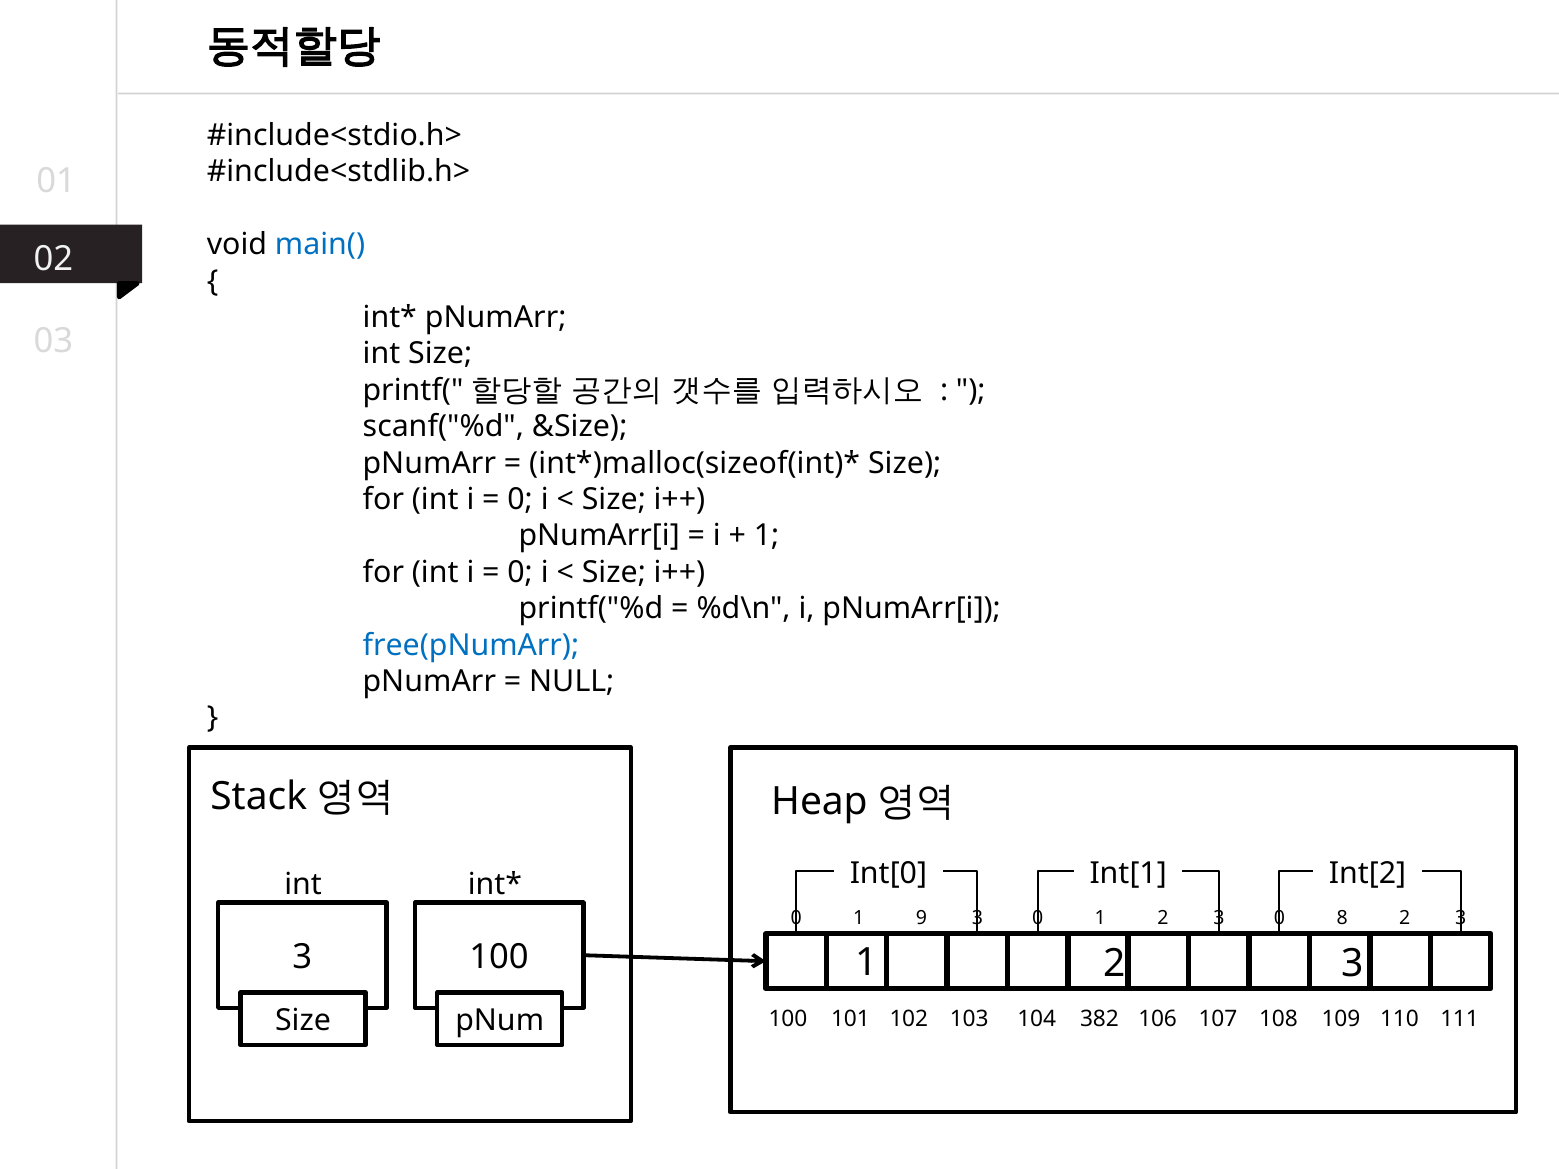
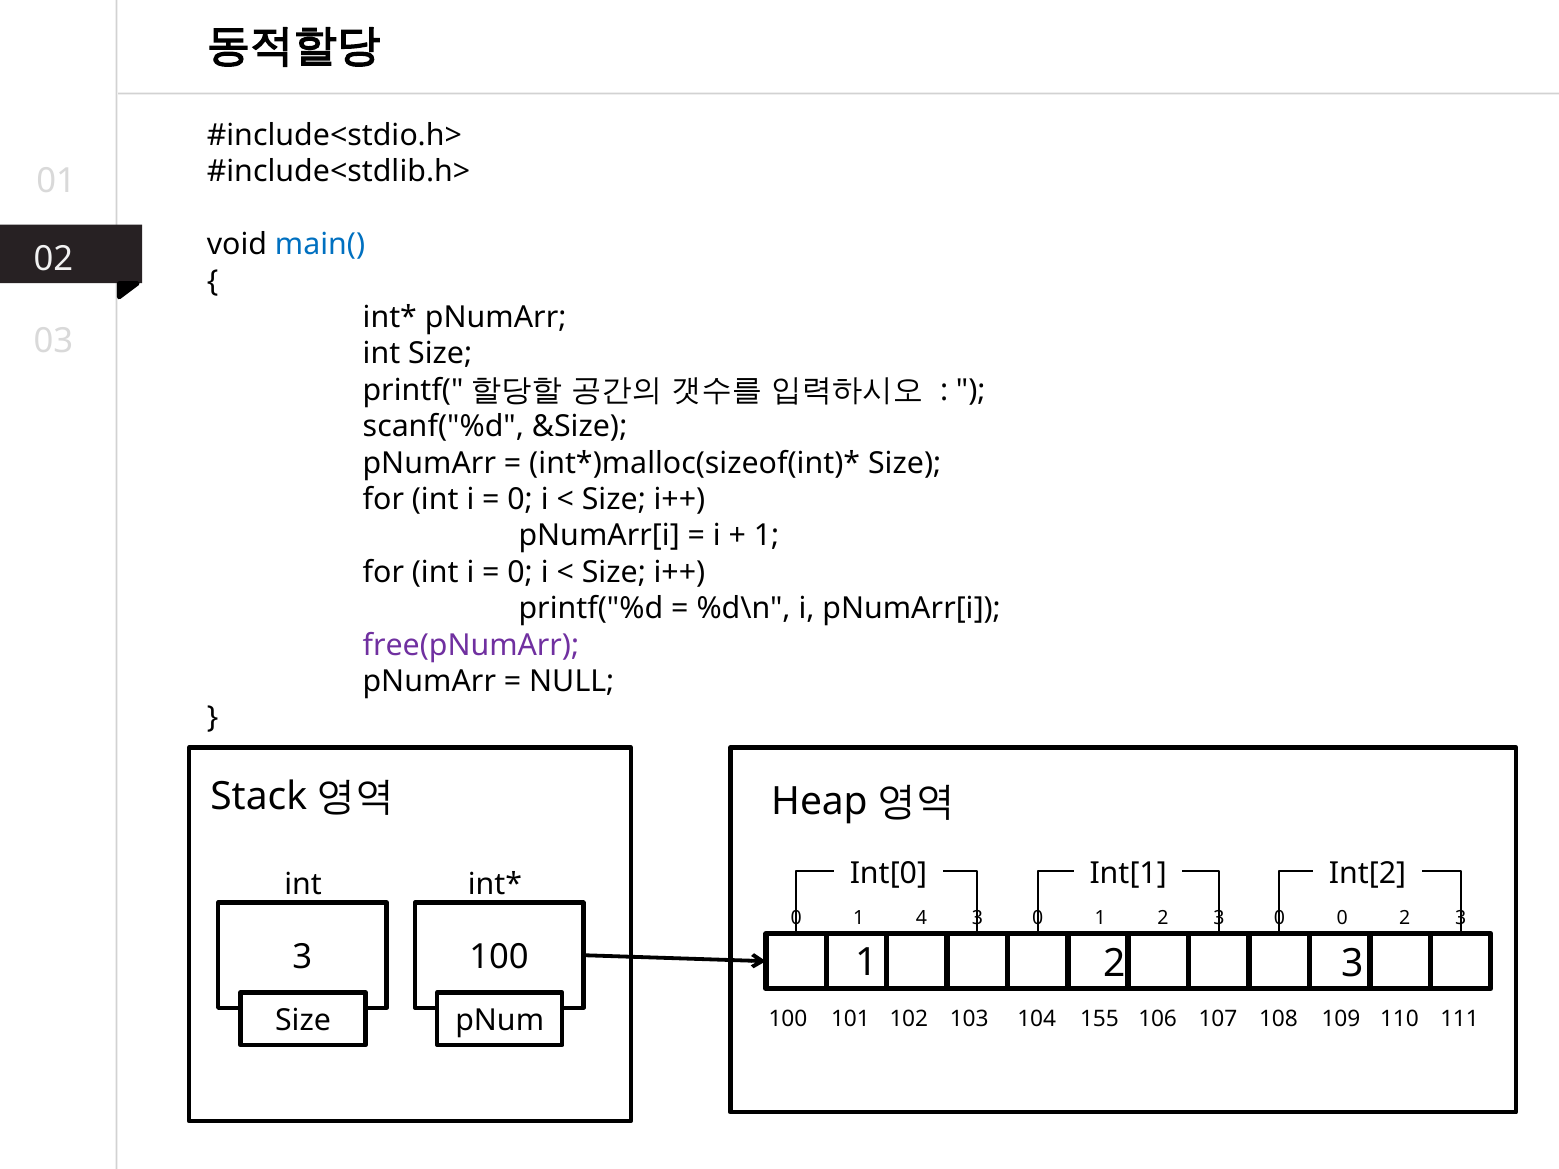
free(pNumArr colour: blue -> purple
9: 9 -> 4
0 8: 8 -> 0
382: 382 -> 155
